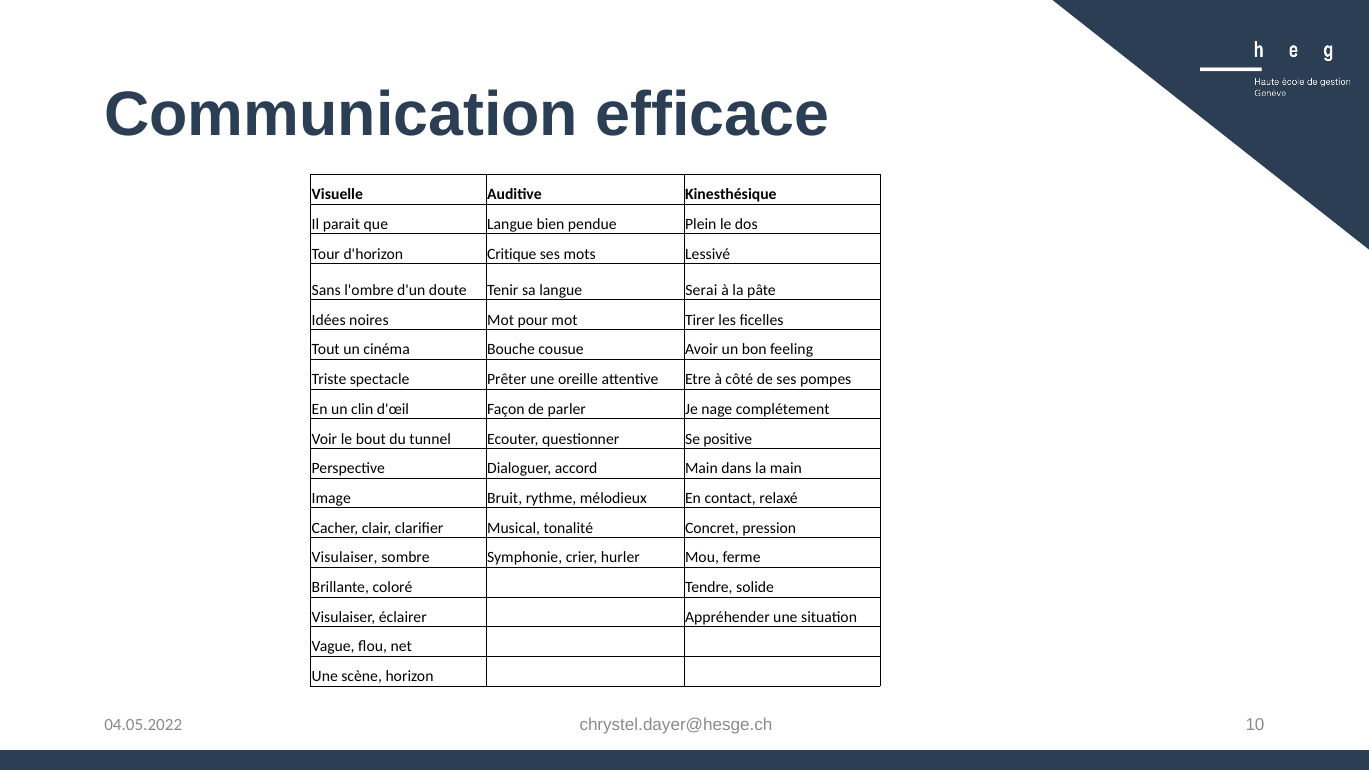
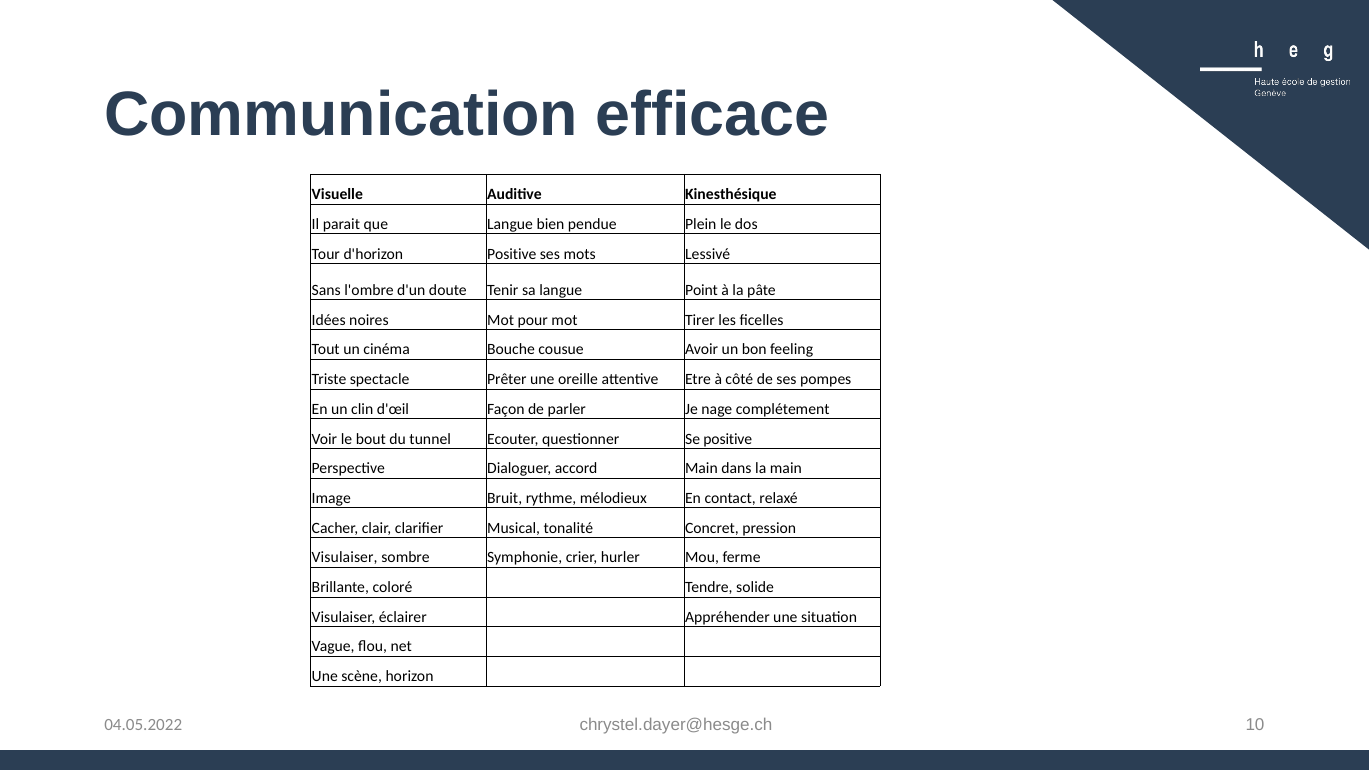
d'horizon Critique: Critique -> Positive
Serai: Serai -> Point
